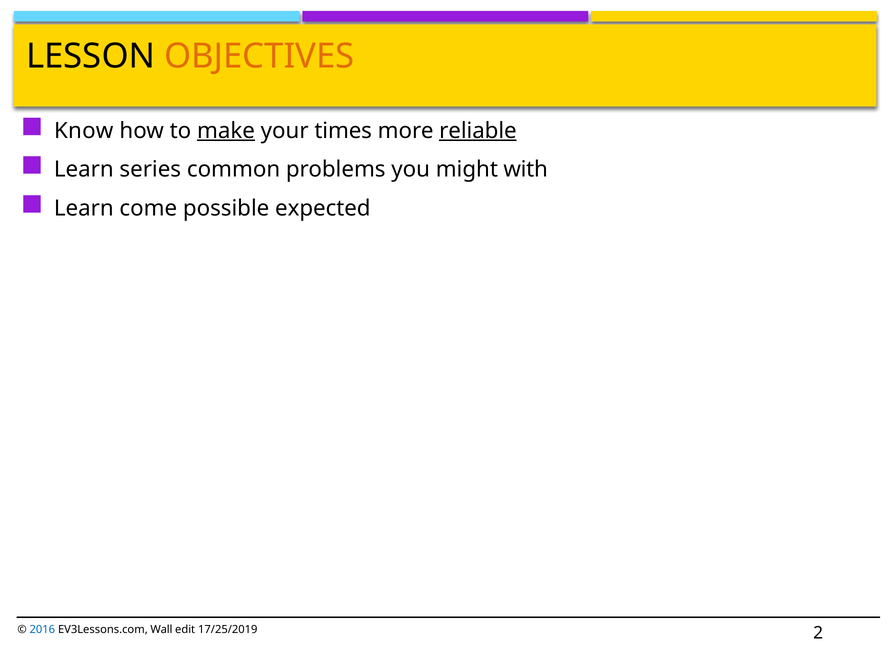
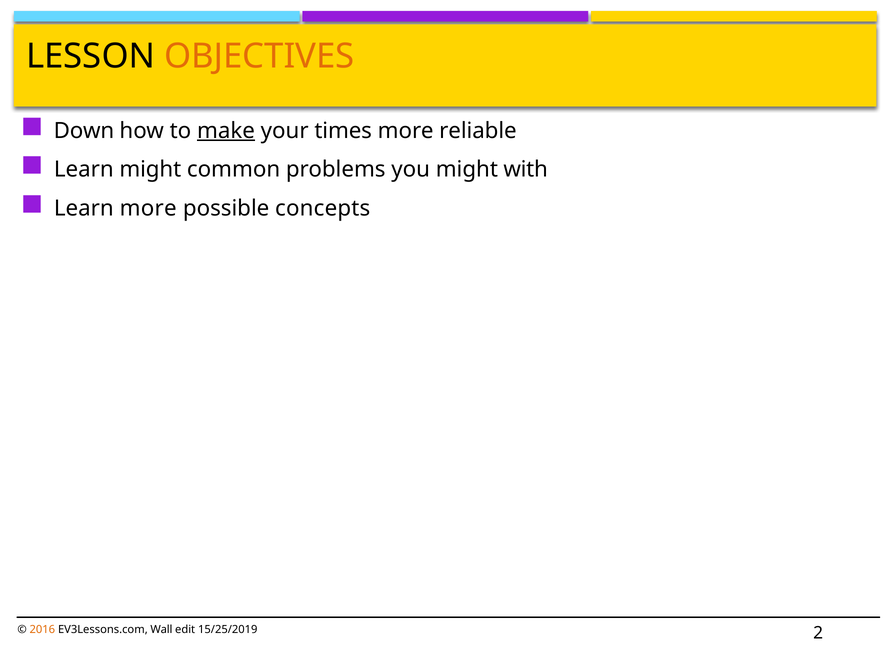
Know: Know -> Down
reliable underline: present -> none
Learn series: series -> might
Learn come: come -> more
expected: expected -> concepts
2016 colour: blue -> orange
17/25/2019: 17/25/2019 -> 15/25/2019
